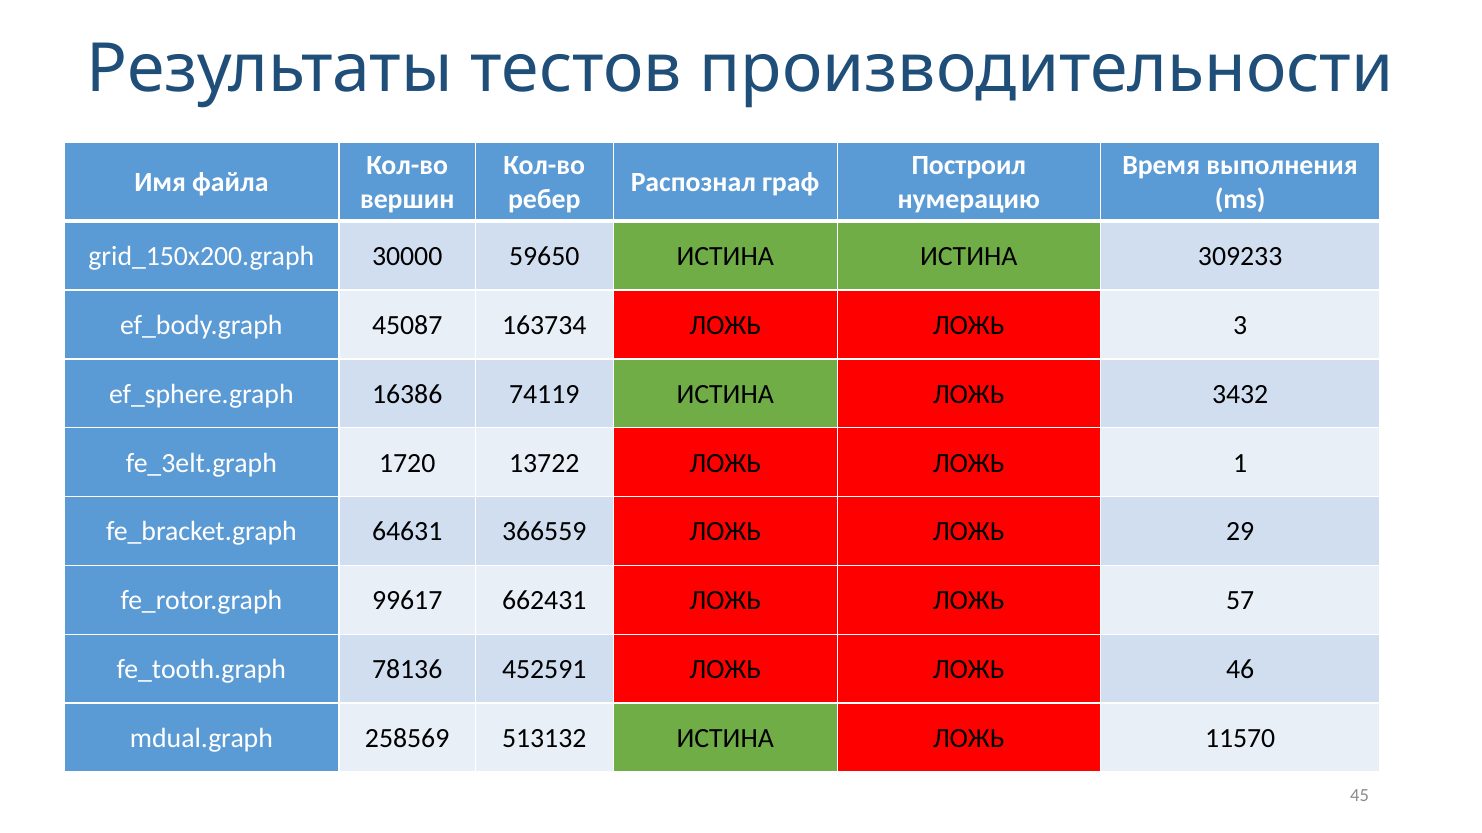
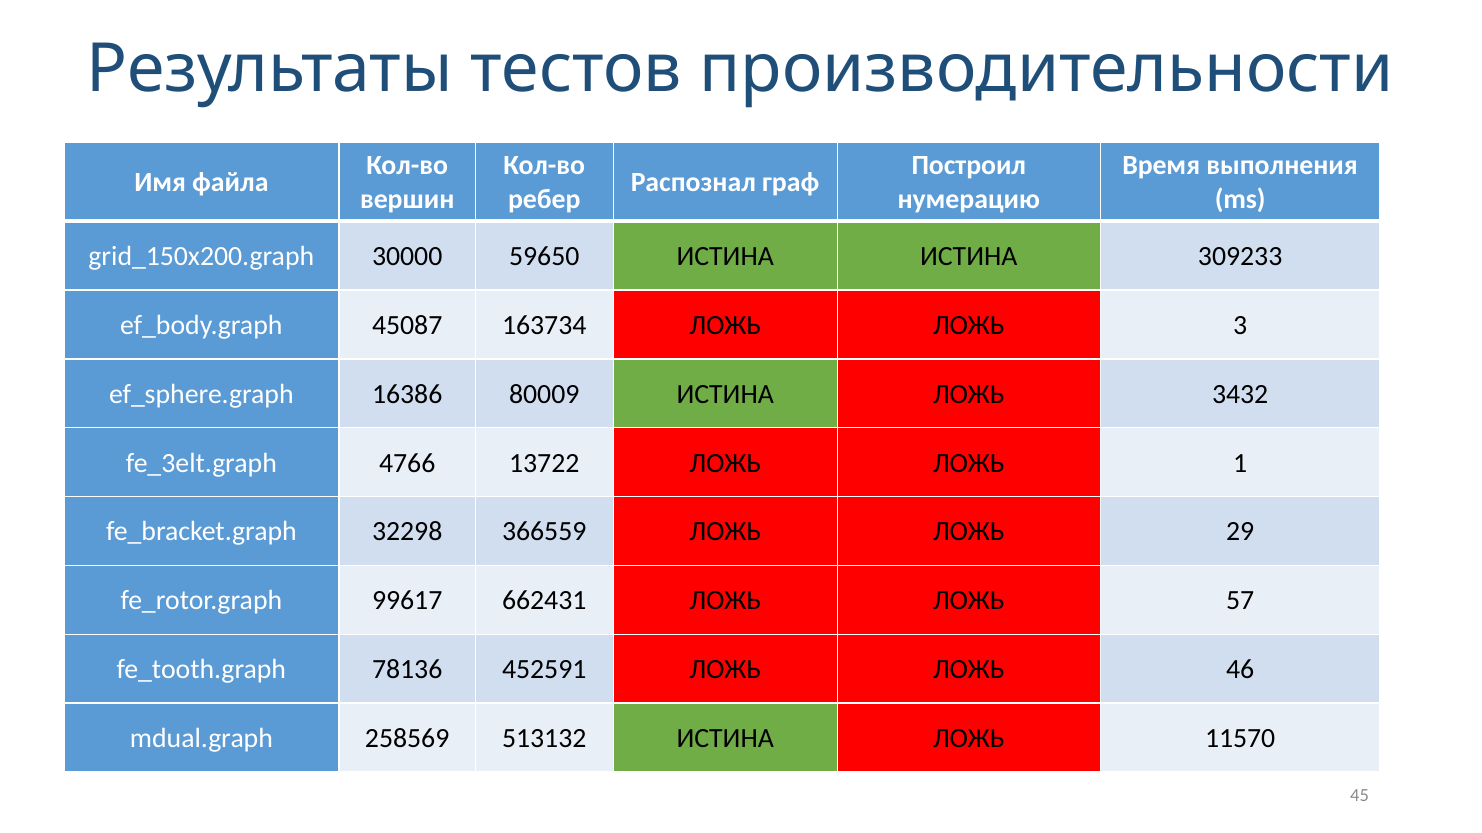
74119: 74119 -> 80009
1720: 1720 -> 4766
64631: 64631 -> 32298
